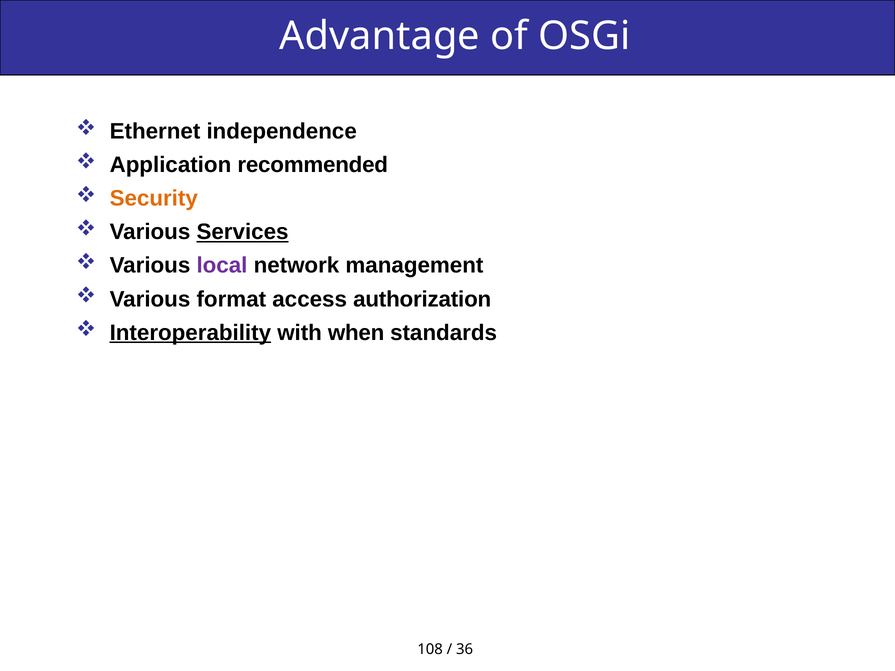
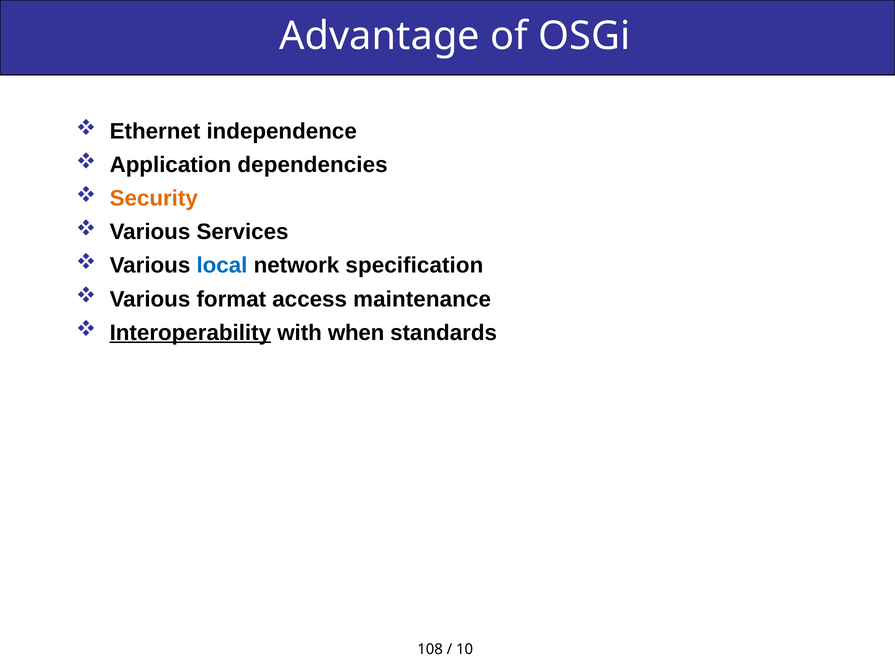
recommended: recommended -> dependencies
Services underline: present -> none
local colour: purple -> blue
management: management -> specification
authorization: authorization -> maintenance
36: 36 -> 10
